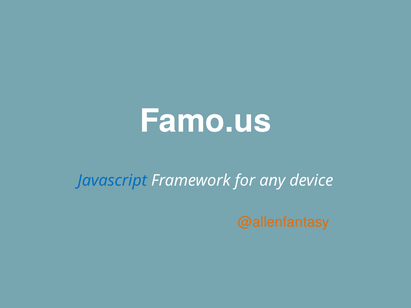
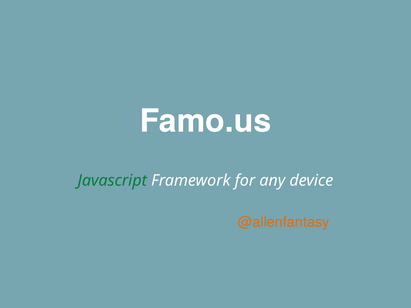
Javascript colour: blue -> green
